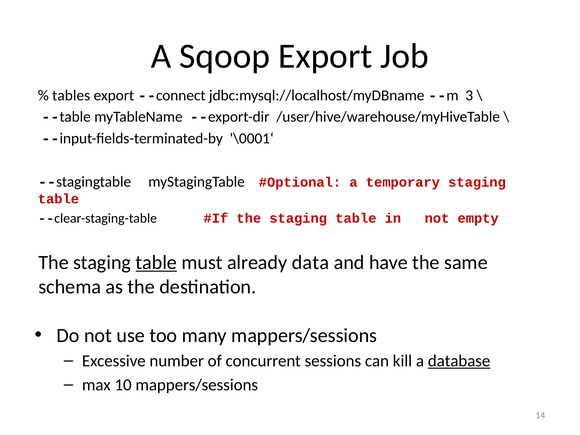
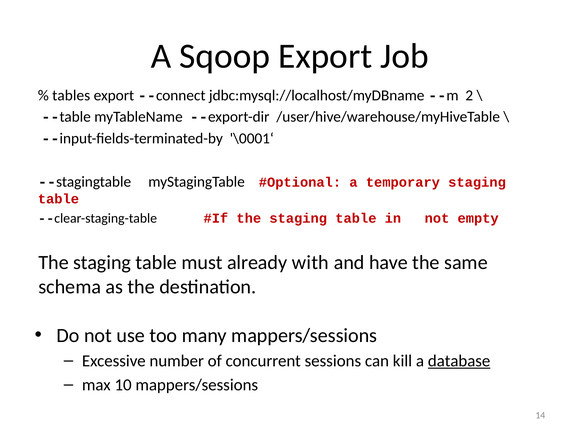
3: 3 -> 2
table at (156, 263) underline: present -> none
data: data -> with
